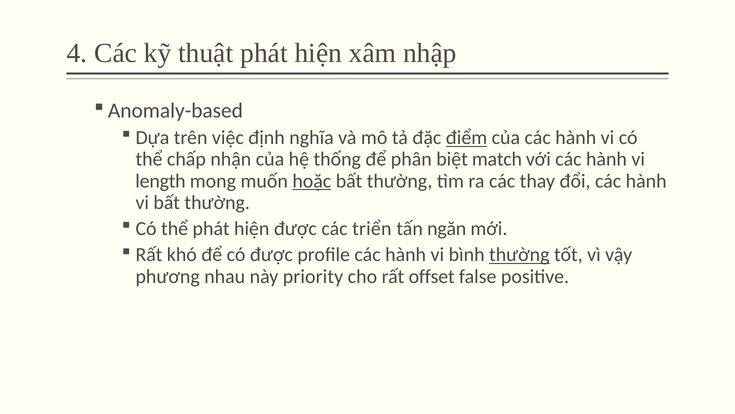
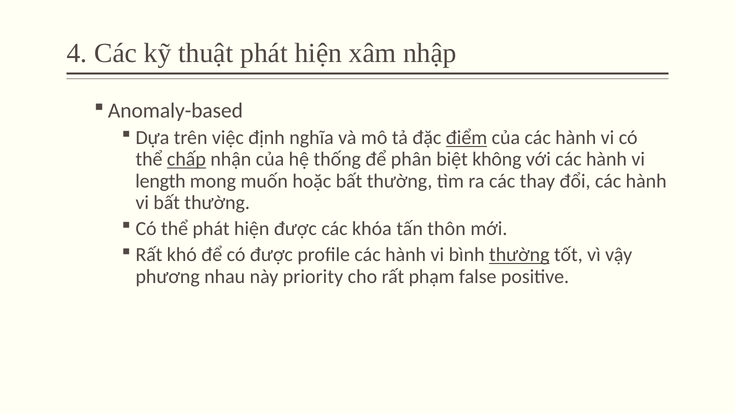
chấp underline: none -> present
match: match -> không
hoặc underline: present -> none
triển: triển -> khóa
ngăn: ngăn -> thôn
offset: offset -> phạm
